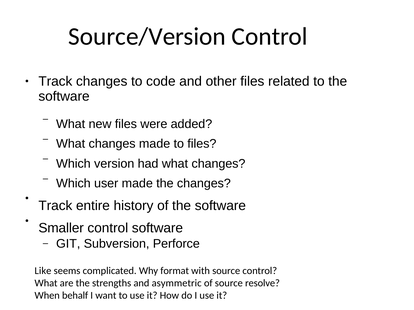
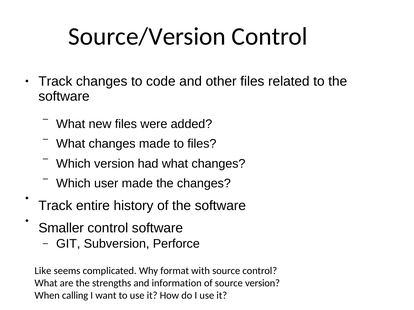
asymmetric: asymmetric -> information
source resolve: resolve -> version
behalf: behalf -> calling
